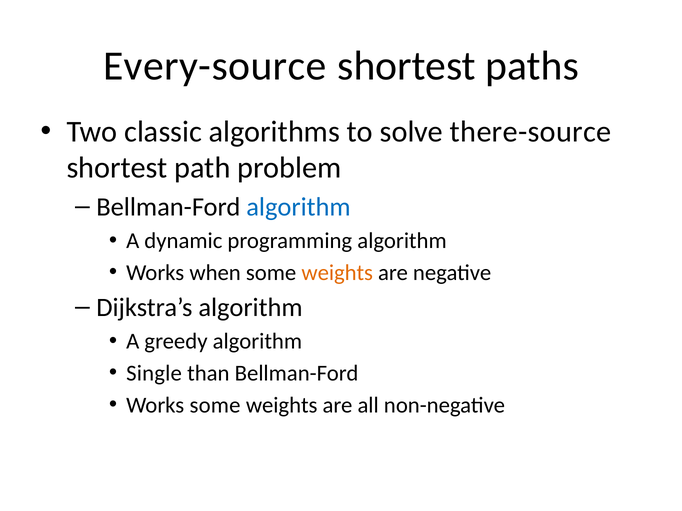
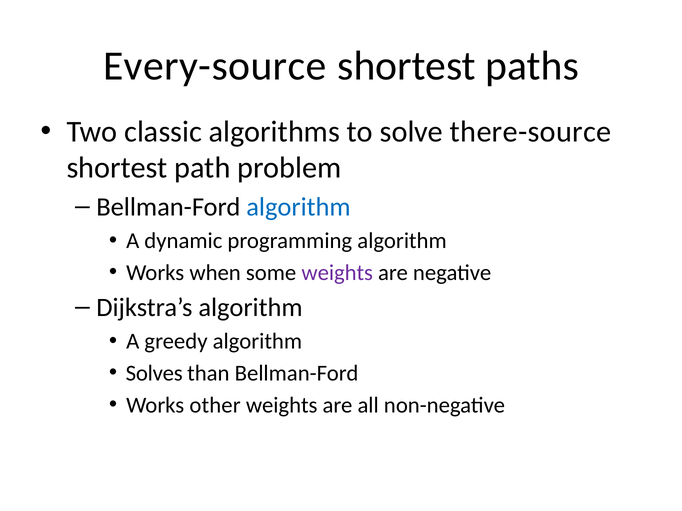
weights at (337, 273) colour: orange -> purple
Single: Single -> Solves
Works some: some -> other
